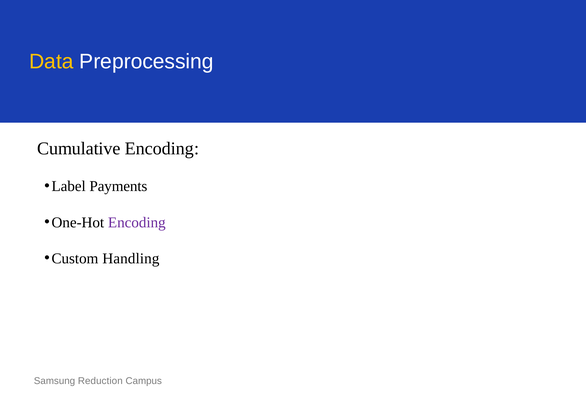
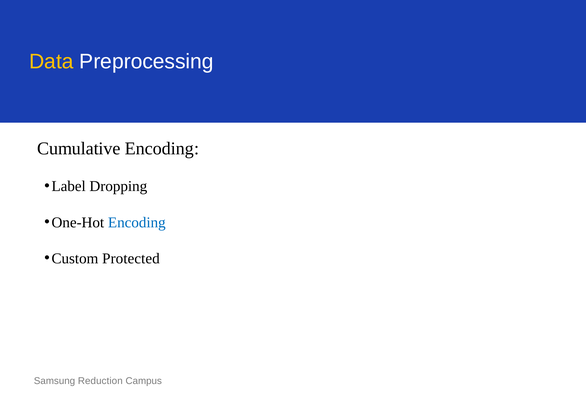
Payments: Payments -> Dropping
Encoding at (137, 223) colour: purple -> blue
Handling: Handling -> Protected
